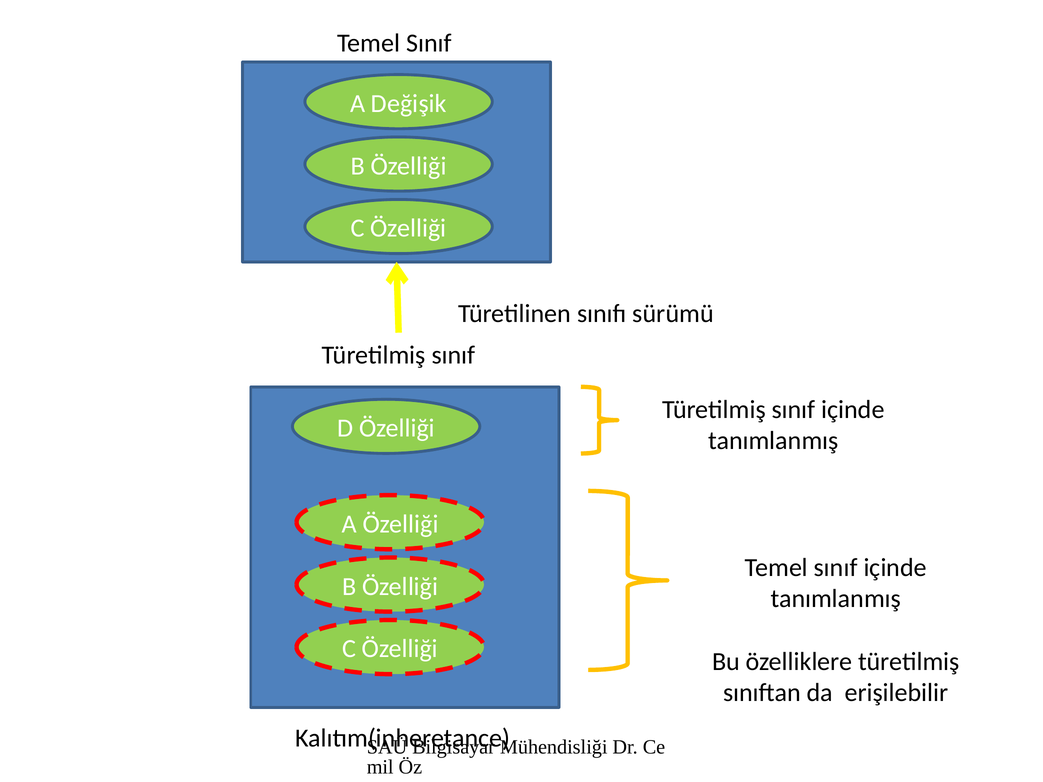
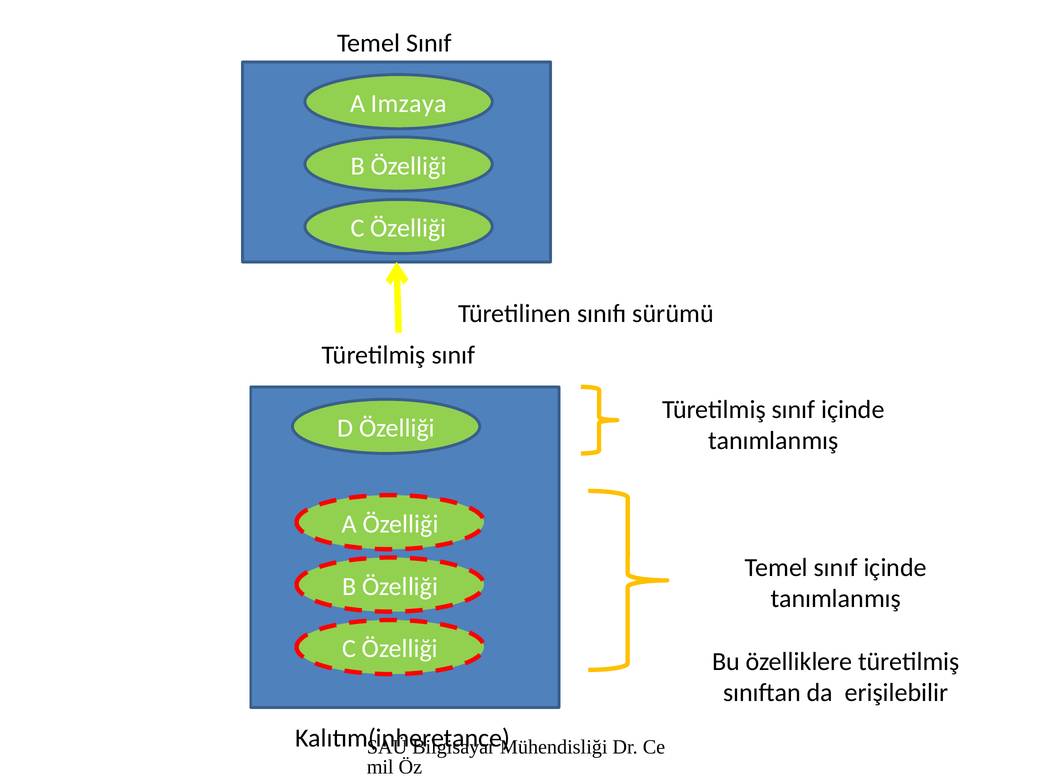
Değişik: Değişik -> Imzaya
